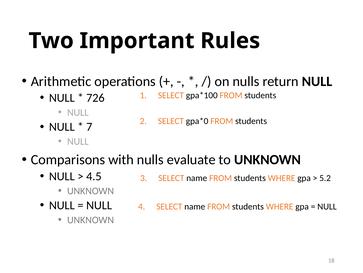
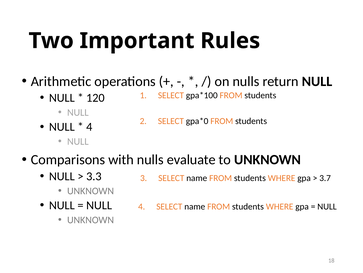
726: 726 -> 120
7 at (89, 127): 7 -> 4
4.5: 4.5 -> 3.3
5.2: 5.2 -> 3.7
